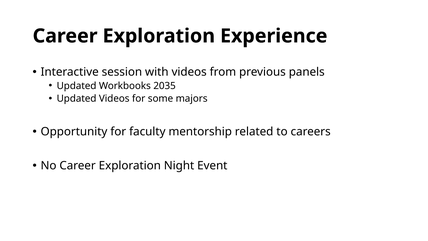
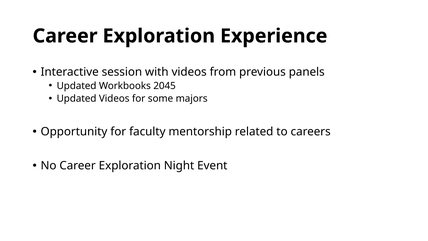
2035: 2035 -> 2045
